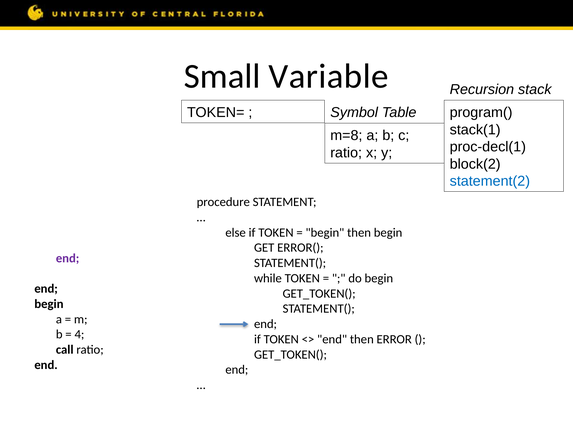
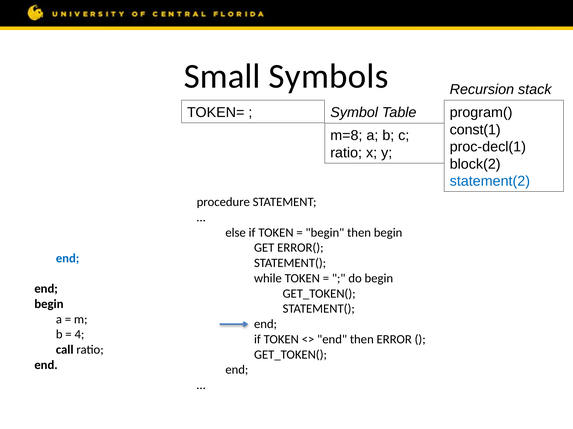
Variable: Variable -> Symbols
stack(1: stack(1 -> const(1
end at (68, 259) colour: purple -> blue
